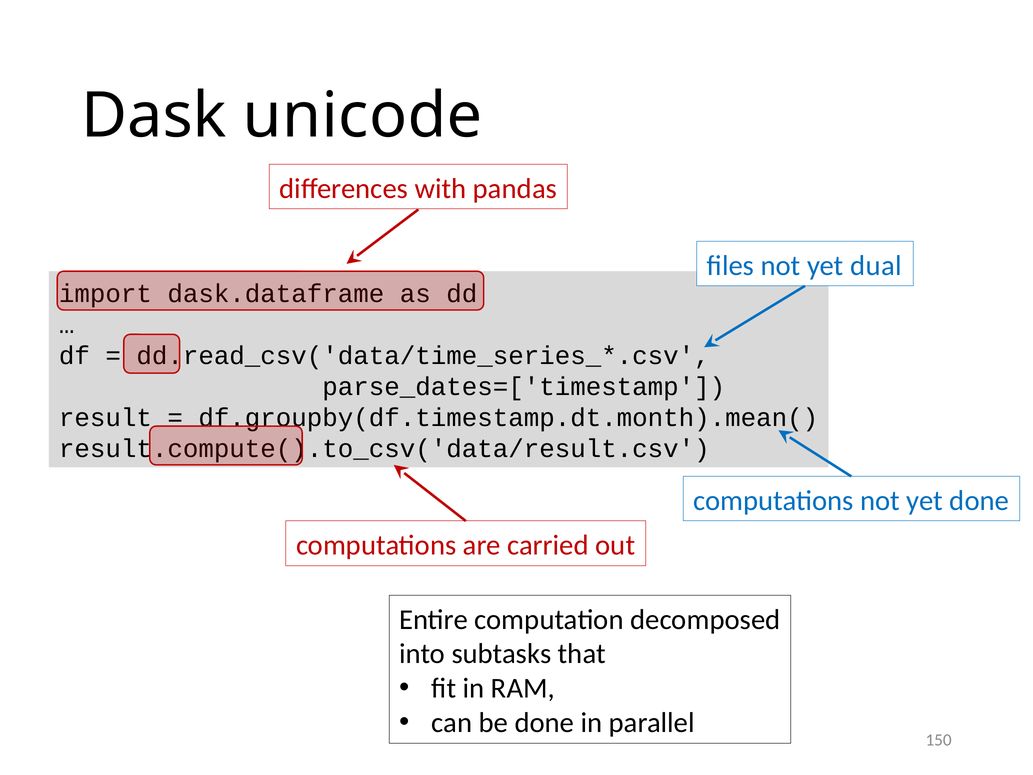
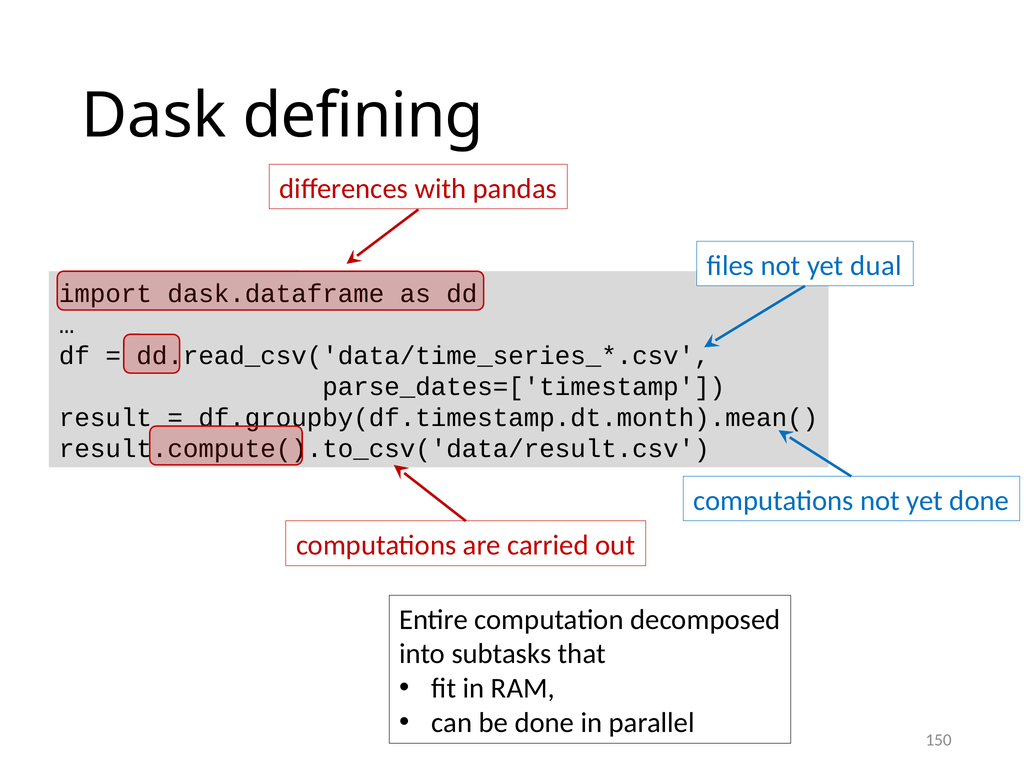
unicode: unicode -> defining
